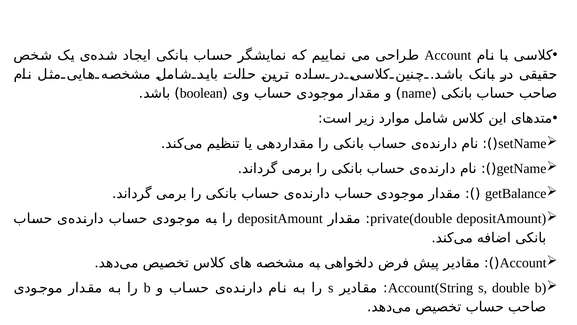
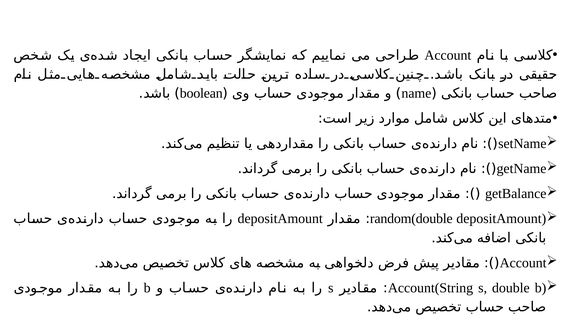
private(double: private(double -> random(double
